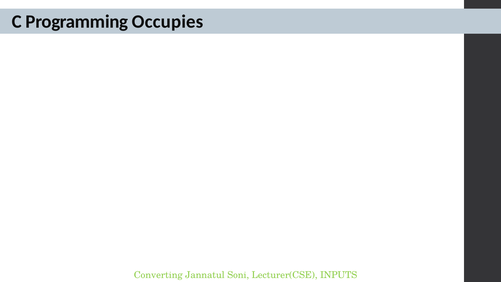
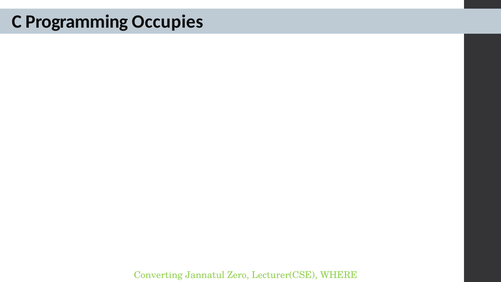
Soni: Soni -> Zero
INPUTS: INPUTS -> WHERE
